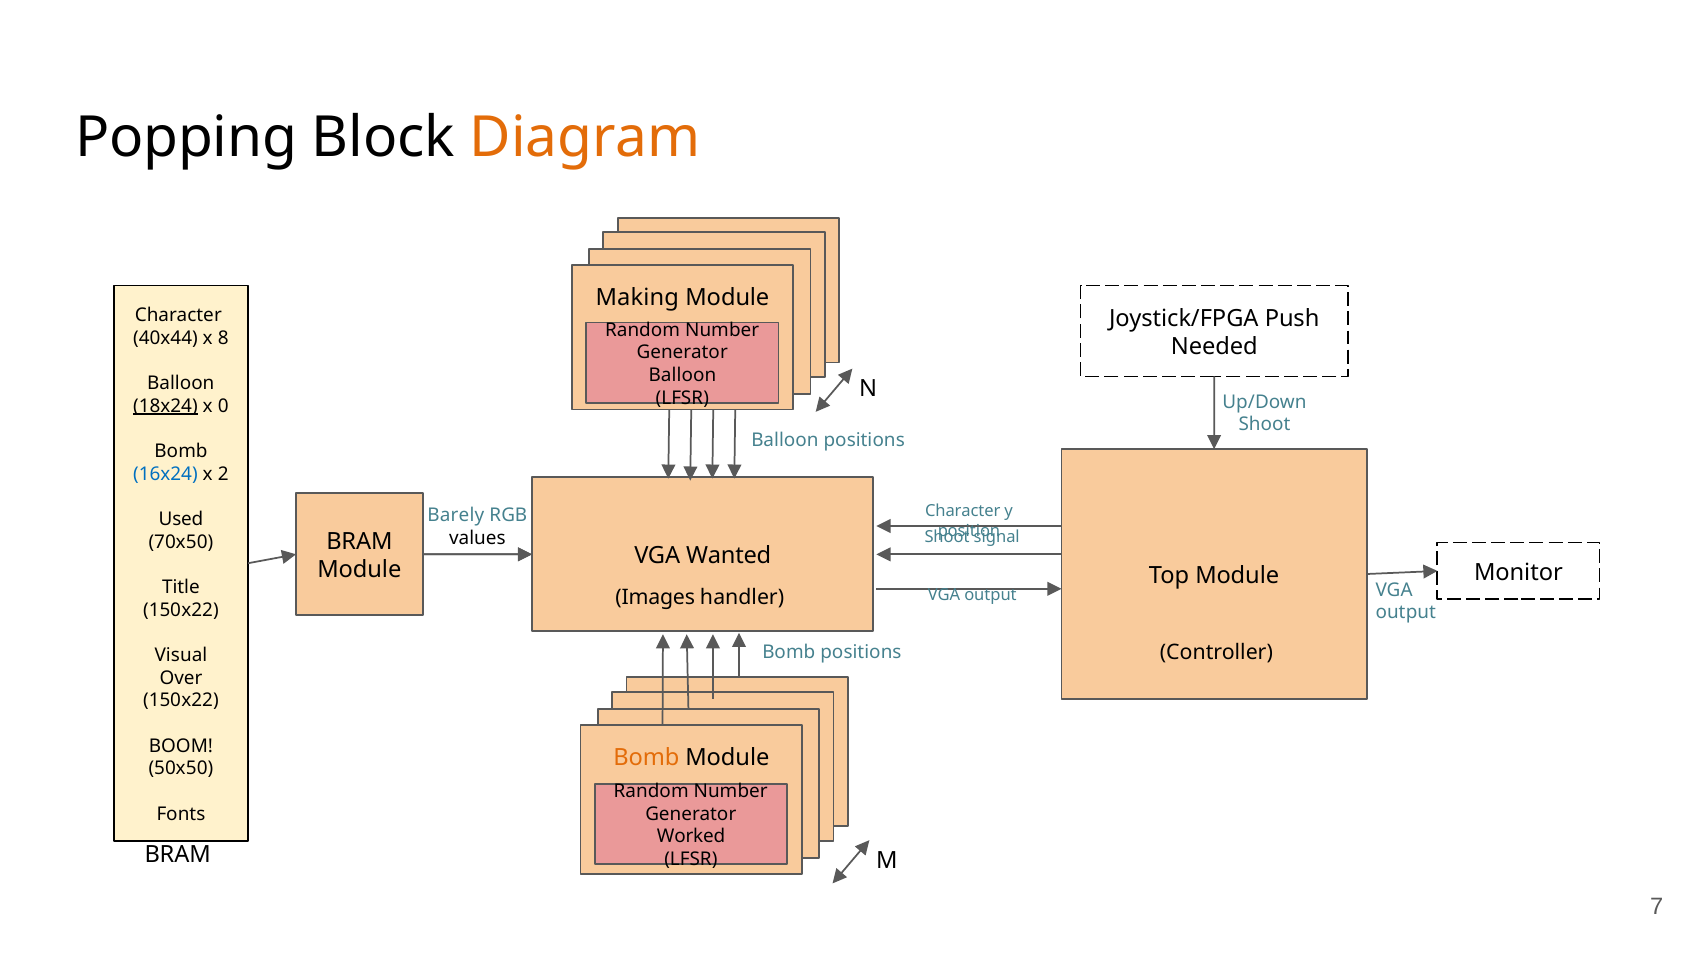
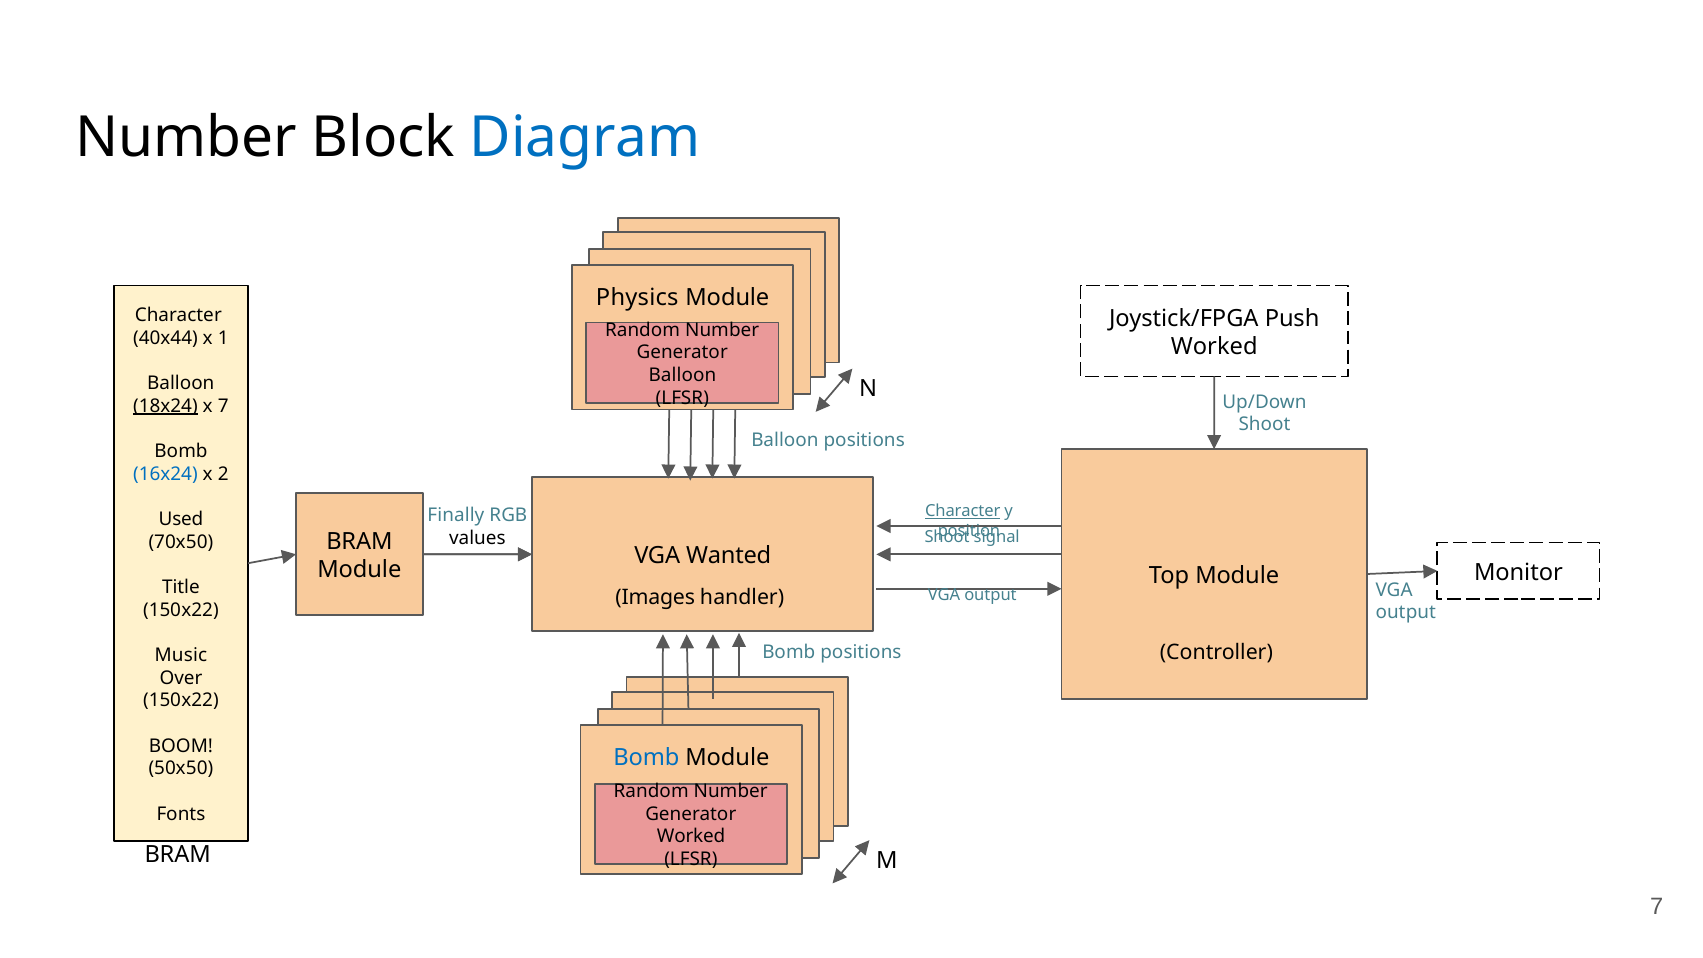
Popping at (186, 138): Popping -> Number
Diagram colour: orange -> blue
Making: Making -> Physics
8: 8 -> 1
Needed at (1214, 347): Needed -> Worked
x 0: 0 -> 7
Character at (963, 511) underline: none -> present
Barely: Barely -> Finally
Visual: Visual -> Music
Bomb at (646, 758) colour: orange -> blue
